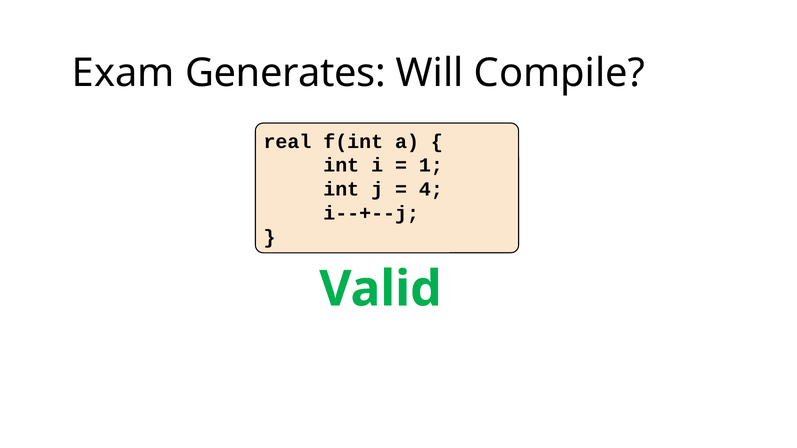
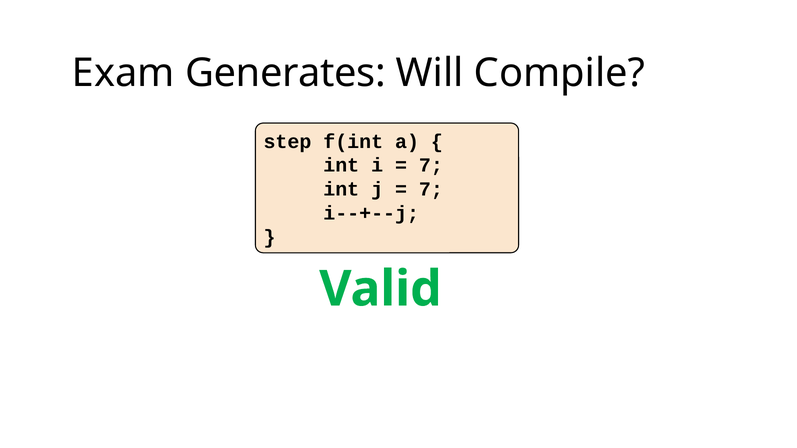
real: real -> step
1 at (431, 166): 1 -> 7
4 at (431, 189): 4 -> 7
